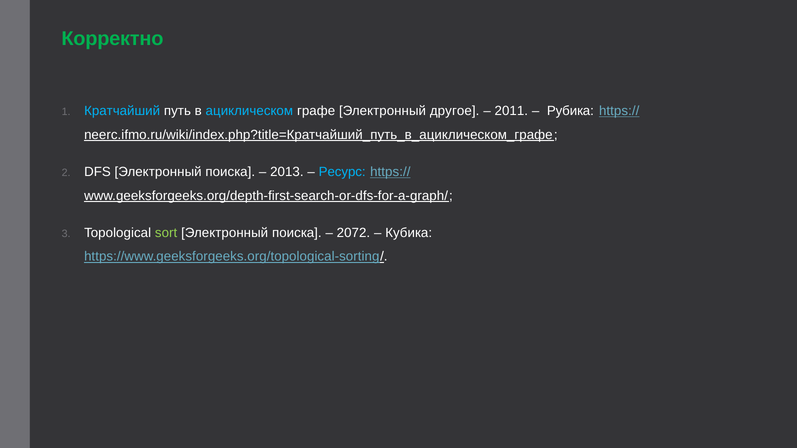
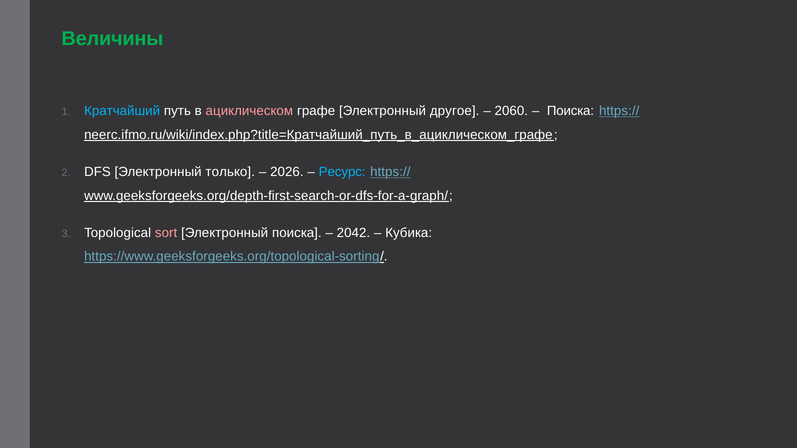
Корректно: Корректно -> Величины
ациклическом colour: light blue -> pink
2011: 2011 -> 2060
Рубика at (570, 111): Рубика -> Поиска
DFS Электронный поиска: поиска -> только
2013: 2013 -> 2026
sort colour: light green -> pink
2072: 2072 -> 2042
